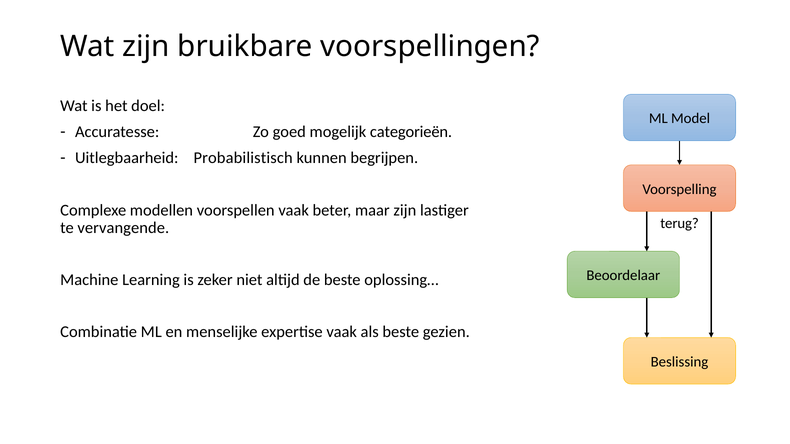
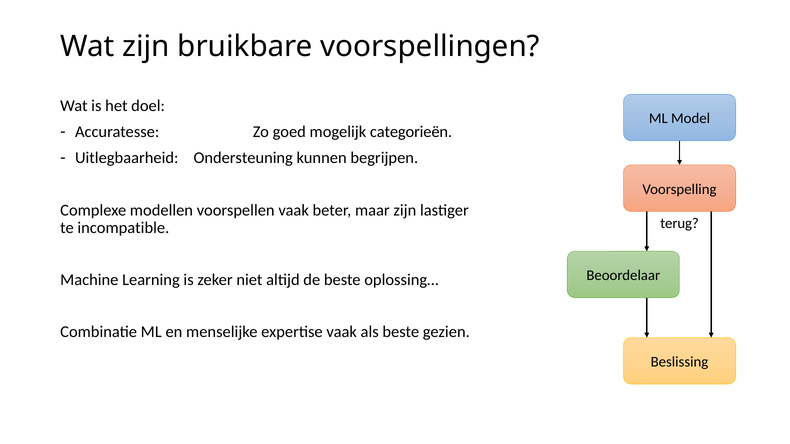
Probabilistisch: Probabilistisch -> Ondersteuning
vervangende: vervangende -> incompatible
